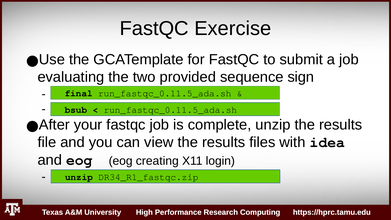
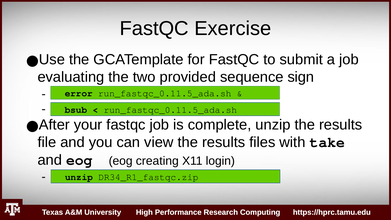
final: final -> error
idea: idea -> take
